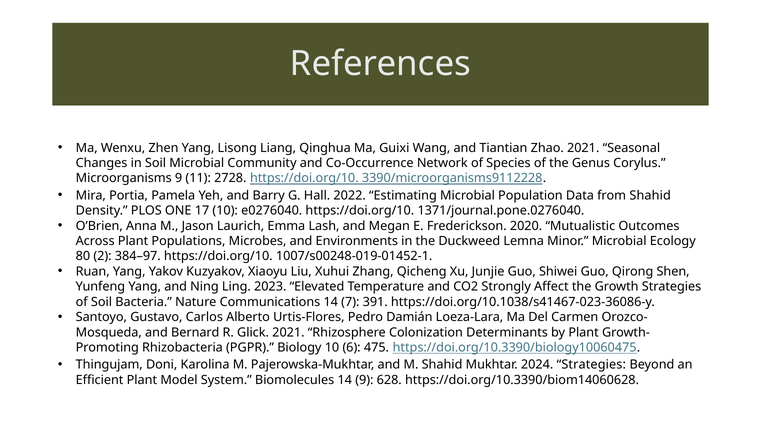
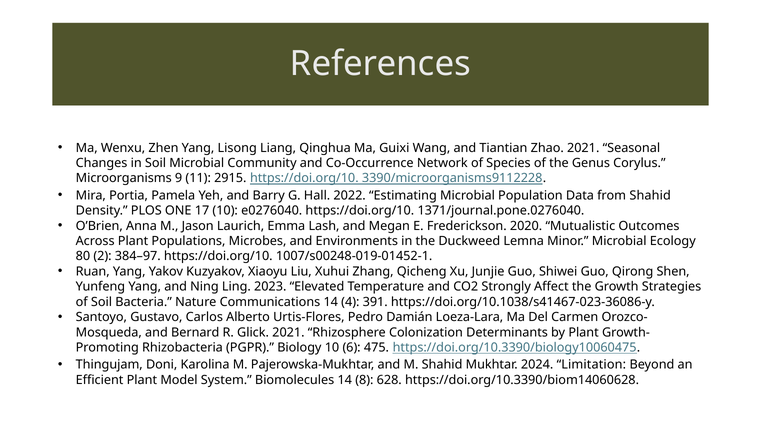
2728: 2728 -> 2915
7: 7 -> 4
2024 Strategies: Strategies -> Limitation
14 9: 9 -> 8
